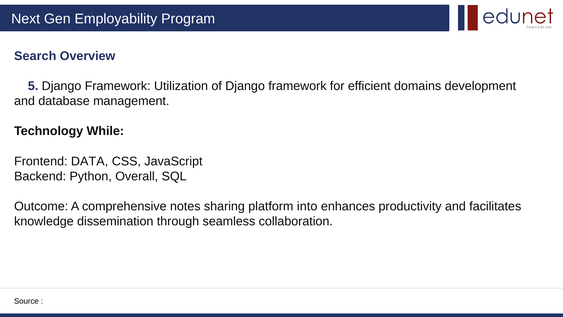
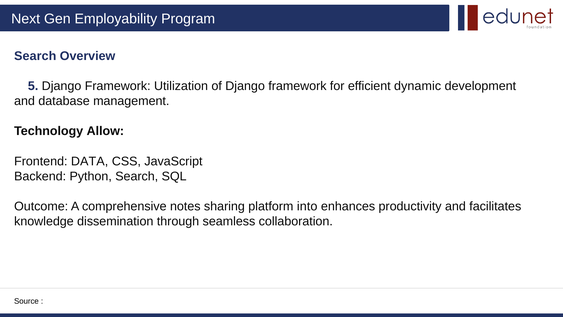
domains: domains -> dynamic
While: While -> Allow
Python Overall: Overall -> Search
